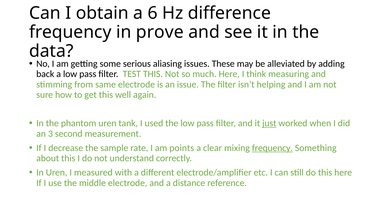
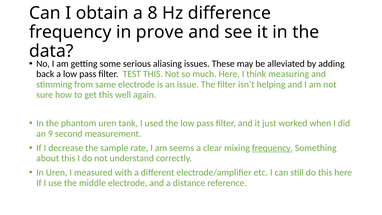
6: 6 -> 8
just underline: present -> none
3: 3 -> 9
points: points -> seems
